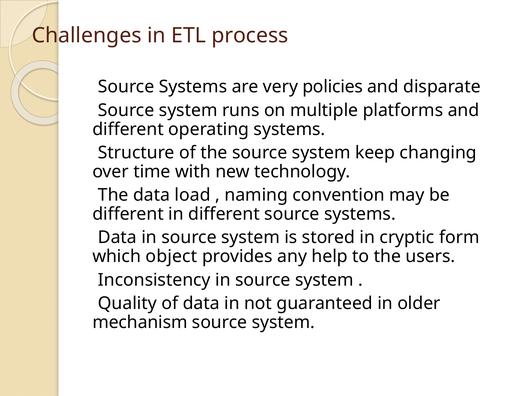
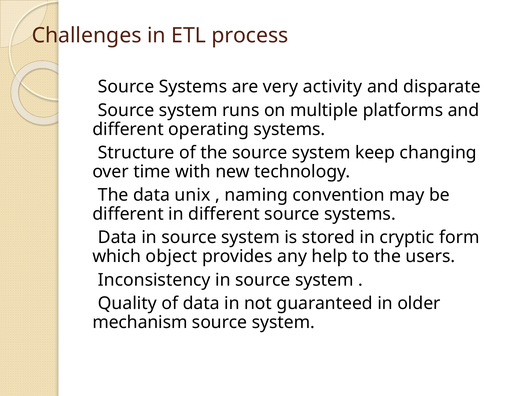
policies: policies -> activity
load: load -> unix
